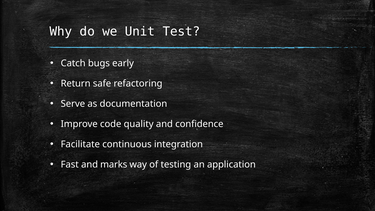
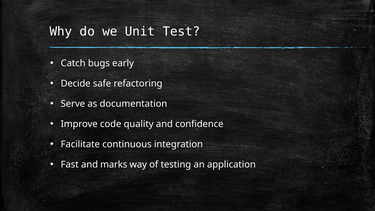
Return: Return -> Decide
